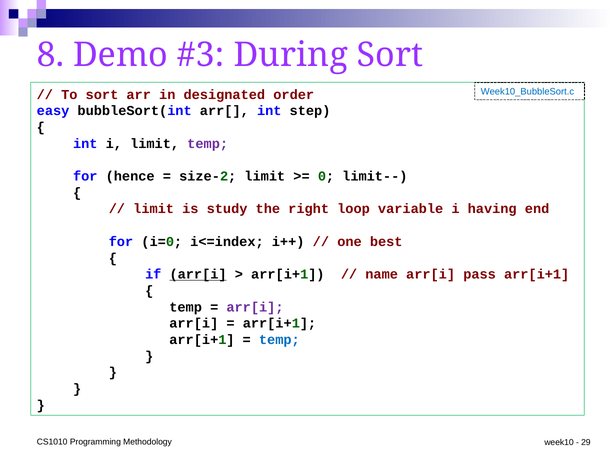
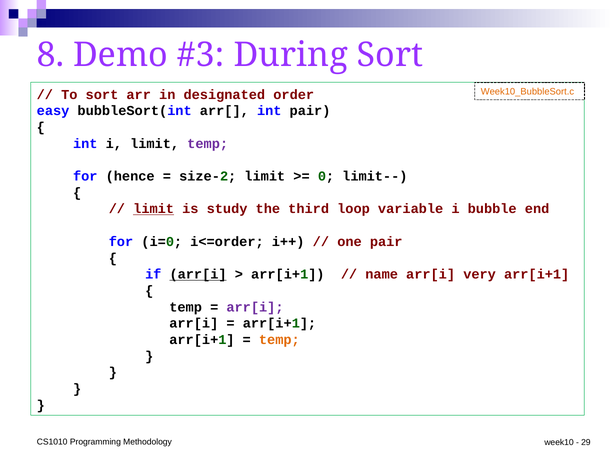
Week10_BubbleSort.c colour: blue -> orange
int step: step -> pair
limit at (154, 209) underline: none -> present
right: right -> third
having: having -> bubble
i<=index: i<=index -> i<=order
one best: best -> pair
pass: pass -> very
temp at (279, 340) colour: blue -> orange
